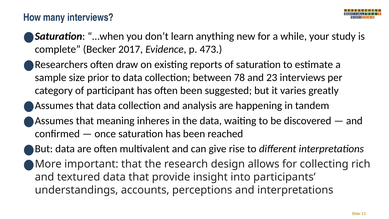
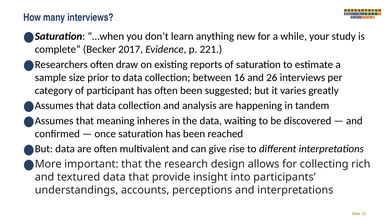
473: 473 -> 221
78: 78 -> 16
23: 23 -> 26
